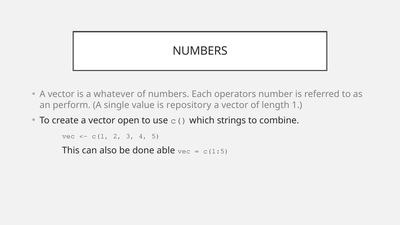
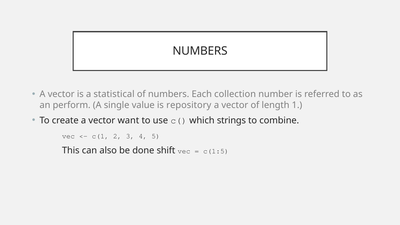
whatever: whatever -> statistical
operators: operators -> collection
open: open -> want
able: able -> shift
